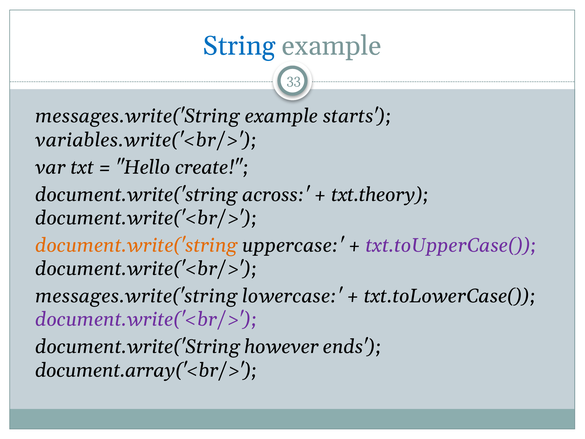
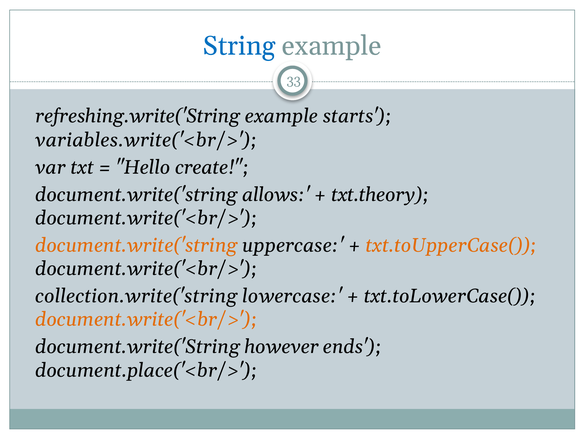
messages.write('String at (138, 116): messages.write('String -> refreshing.write('String
across: across -> allows
txt.toUpperCase( colour: purple -> orange
messages.write('string at (136, 296): messages.write('string -> collection.write('string
document.write('<br/> at (147, 319) colour: purple -> orange
document.array('<br/>: document.array('<br/> -> document.place('<br/>
